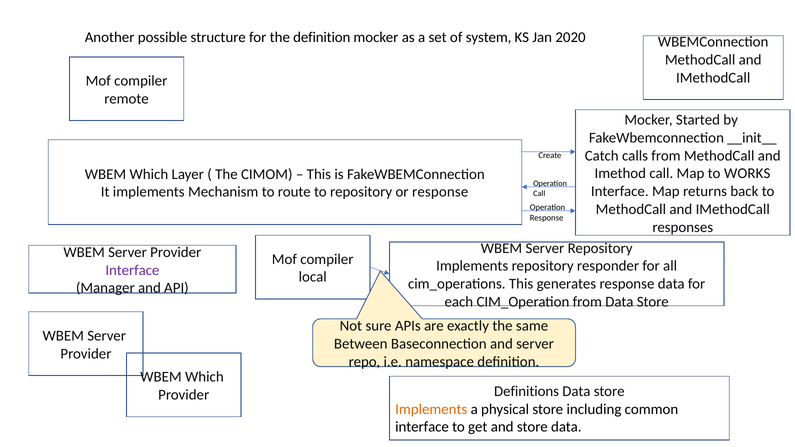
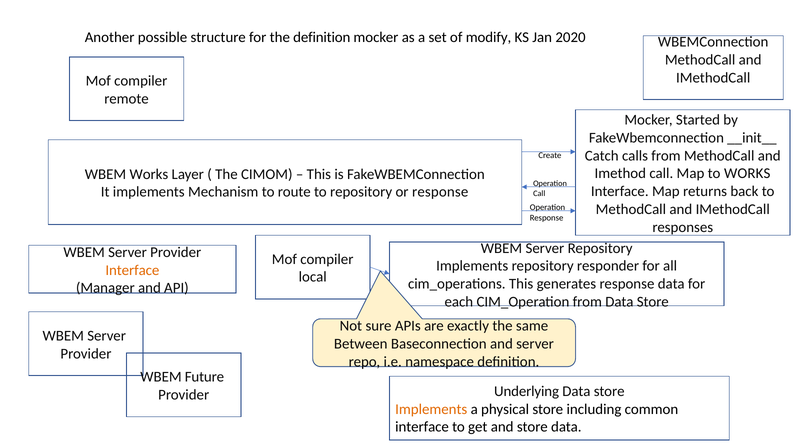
system: system -> modify
Which at (149, 174): Which -> Works
Interface at (132, 270) colour: purple -> orange
Which at (204, 377): Which -> Future
Definitions: Definitions -> Underlying
